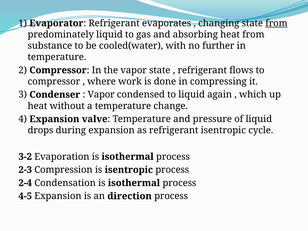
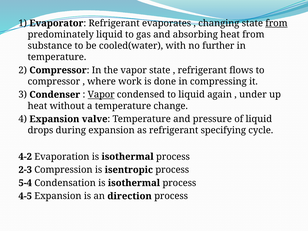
Vapor at (101, 95) underline: none -> present
which: which -> under
refrigerant isentropic: isentropic -> specifying
3-2: 3-2 -> 4-2
2-4: 2-4 -> 5-4
